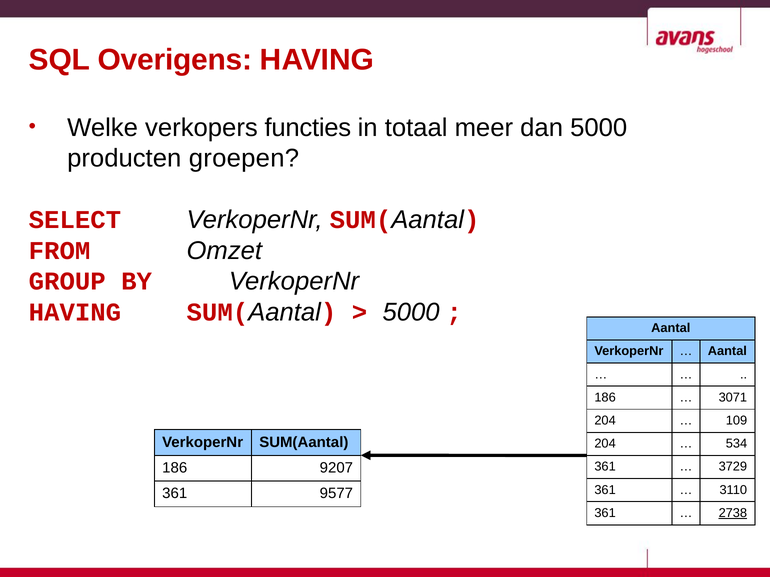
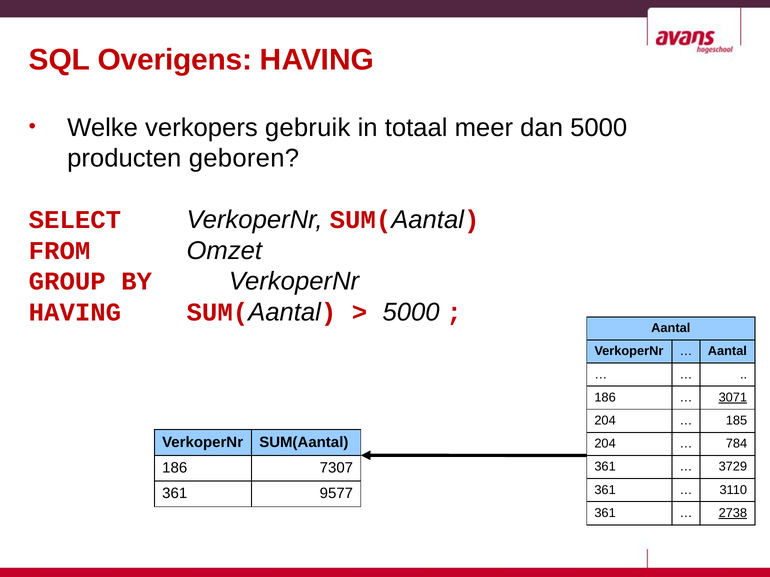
functies: functies -> gebruik
groepen: groepen -> geboren
3071 underline: none -> present
109: 109 -> 185
534: 534 -> 784
9207: 9207 -> 7307
